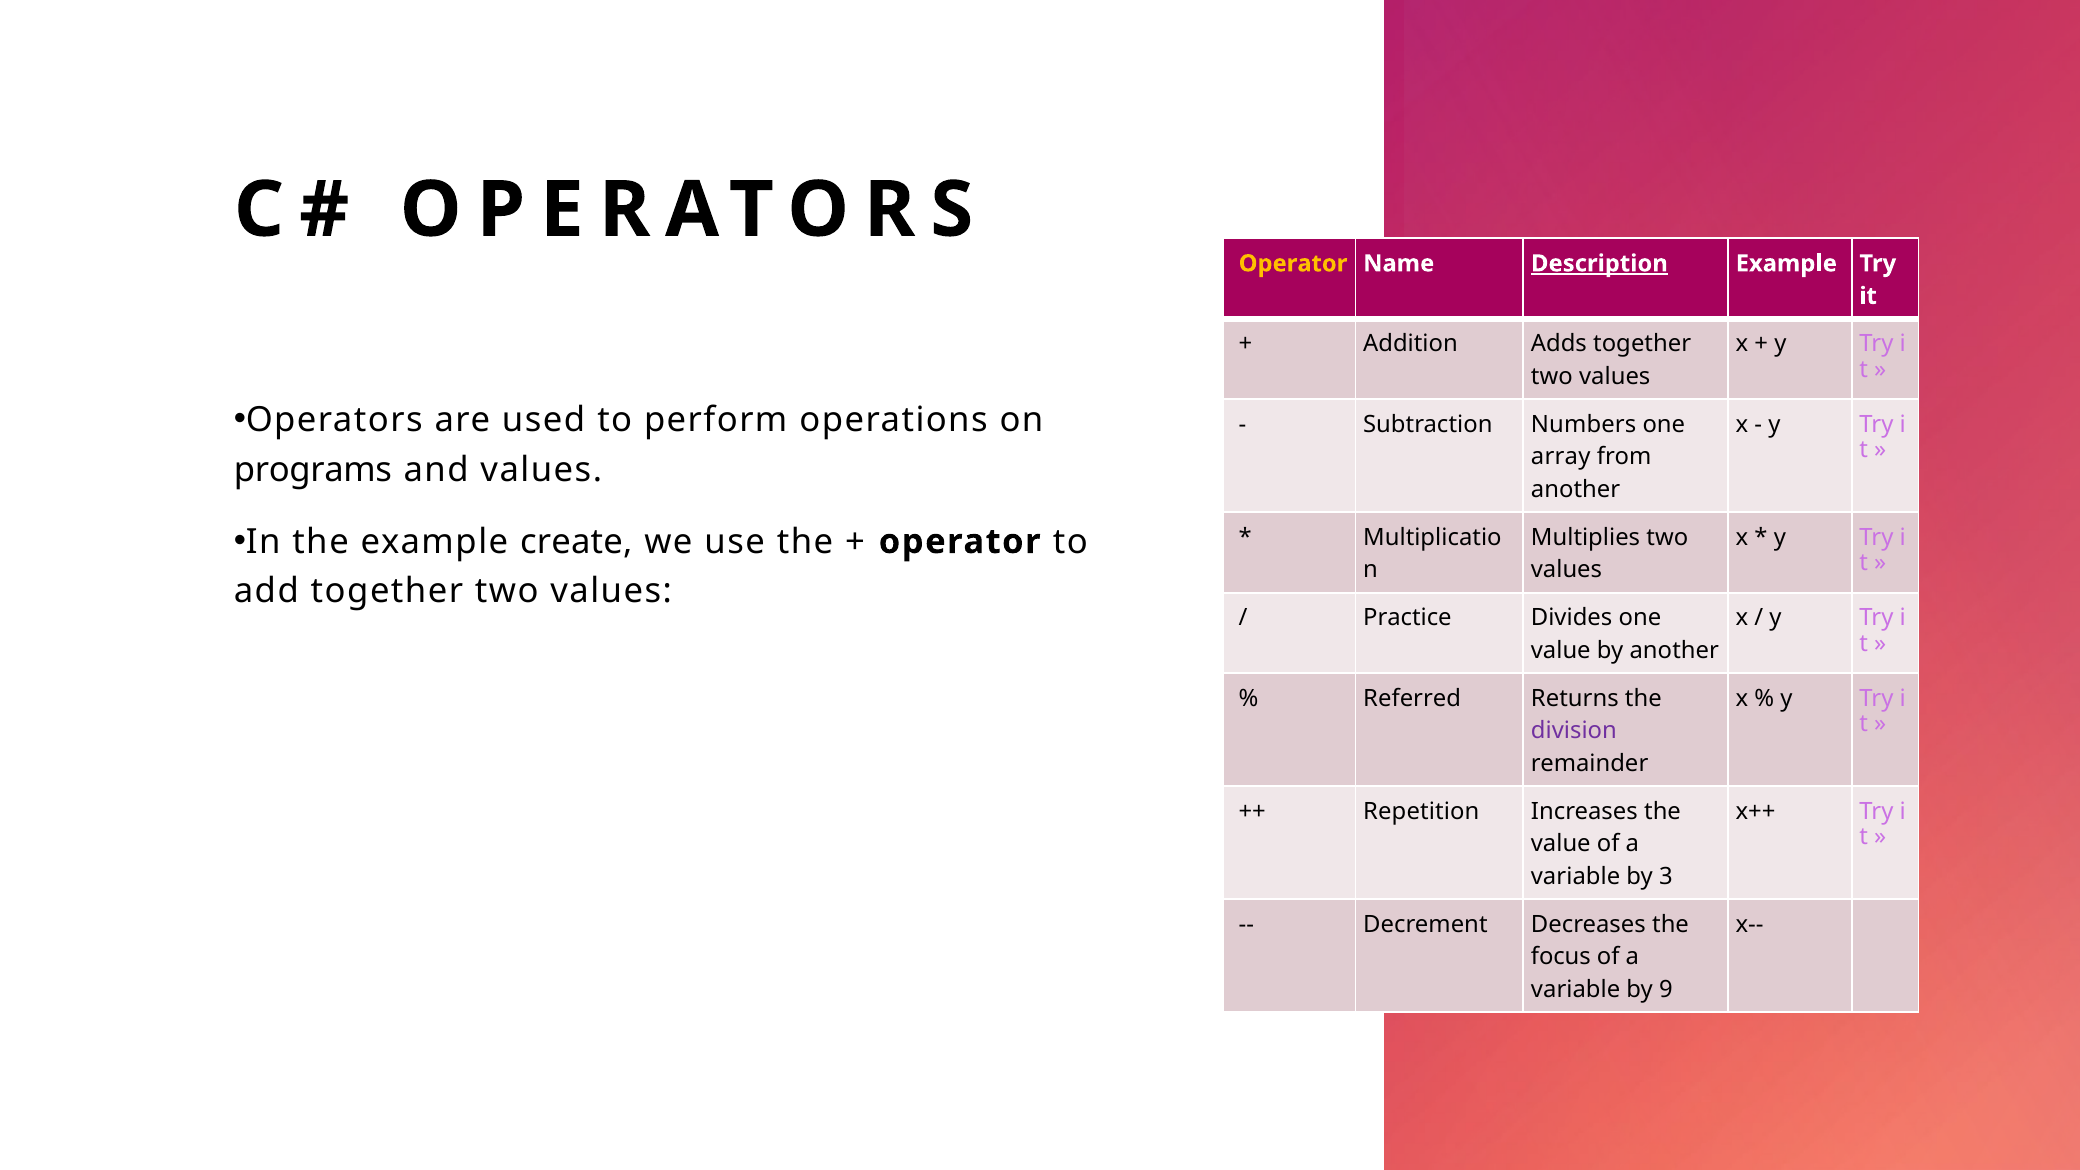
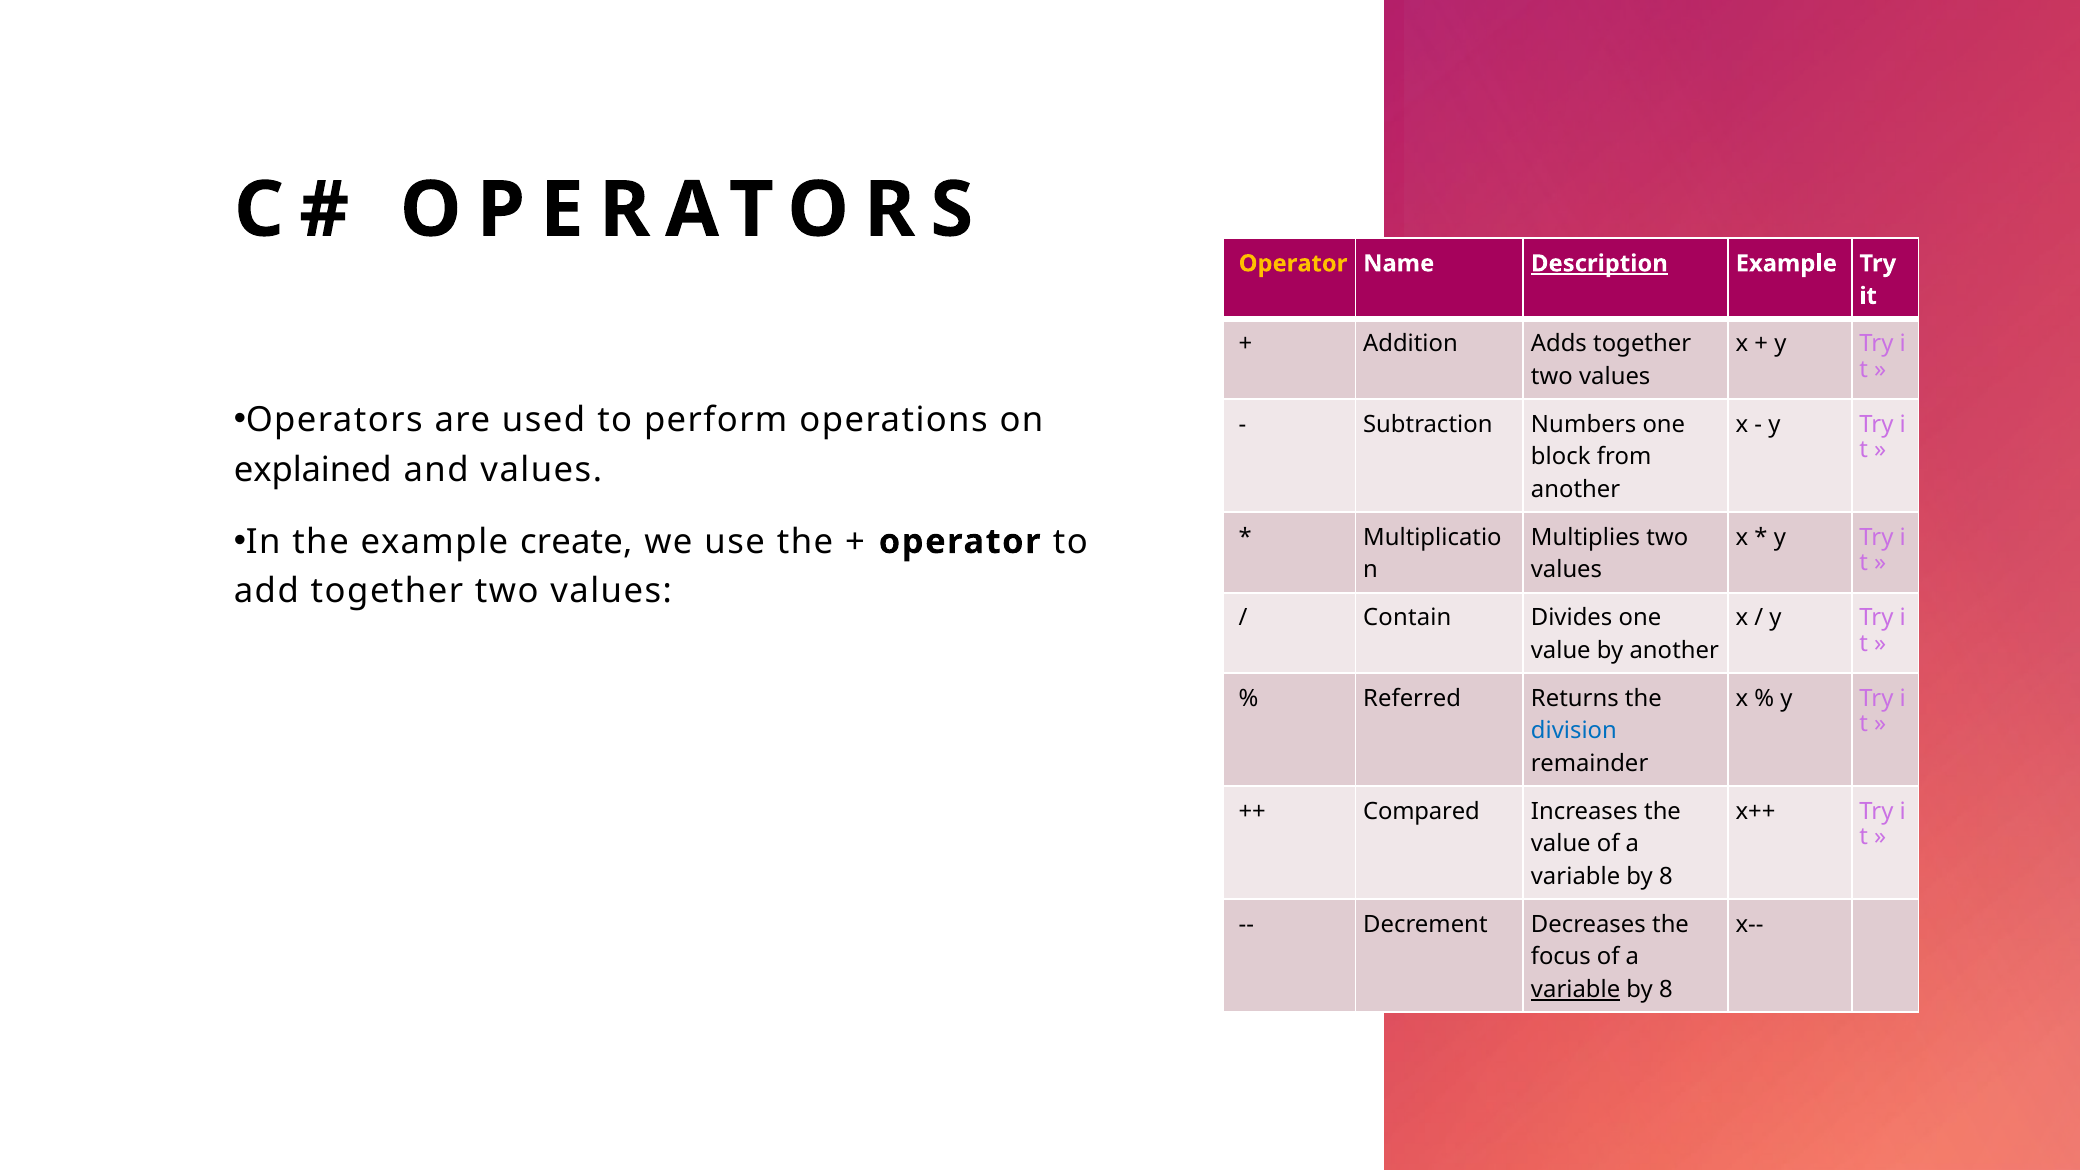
array: array -> block
programs: programs -> explained
Practice: Practice -> Contain
division colour: purple -> blue
Repetition: Repetition -> Compared
3 at (1666, 877): 3 -> 8
variable at (1576, 990) underline: none -> present
9 at (1666, 990): 9 -> 8
